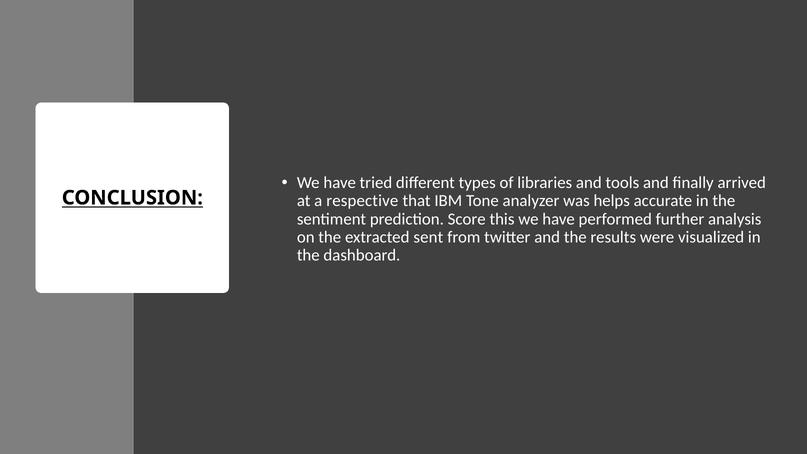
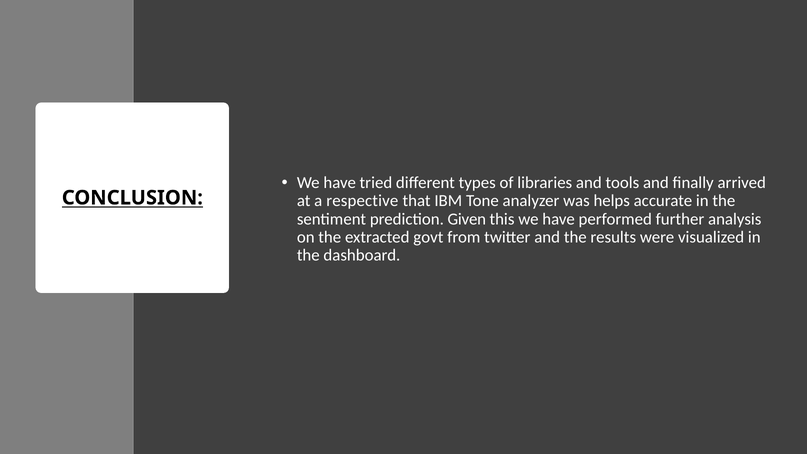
Score: Score -> Given
sent: sent -> govt
